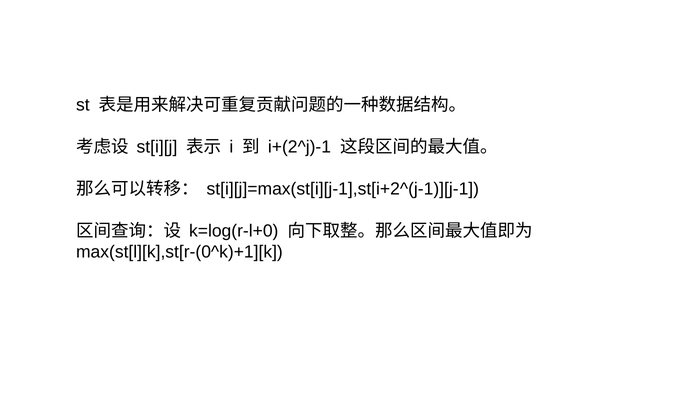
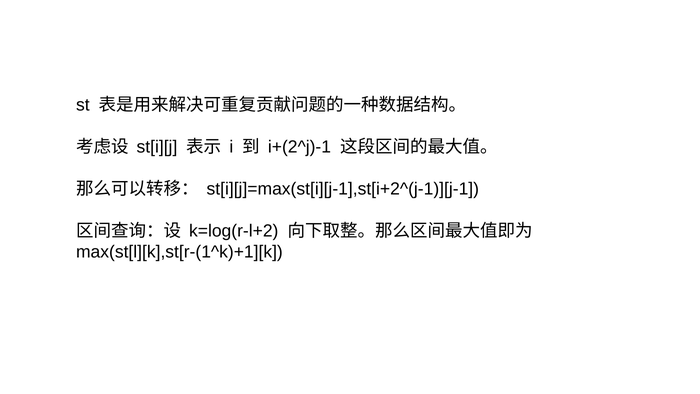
k=log(r-l+0: k=log(r-l+0 -> k=log(r-l+2
max(st[l][k],st[r-(0^k)+1][k: max(st[l][k],st[r-(0^k)+1][k -> max(st[l][k],st[r-(1^k)+1][k
